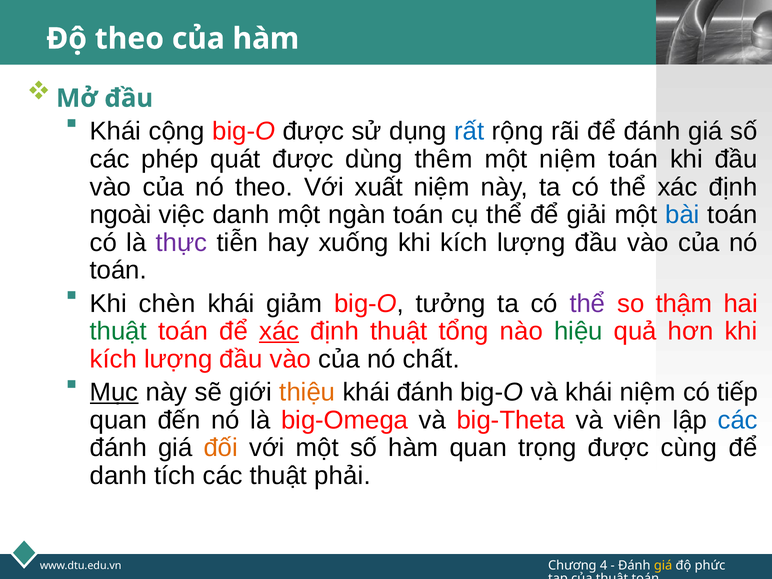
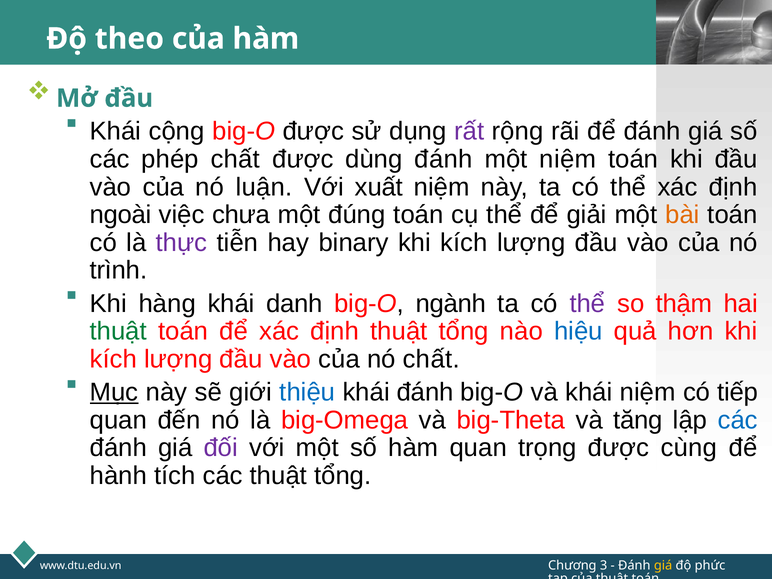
rất colour: blue -> purple
phép quát: quát -> chất
dùng thêm: thêm -> đánh
nó theo: theo -> luận
việc danh: danh -> chưa
ngàn: ngàn -> đúng
bài colour: blue -> orange
xuống: xuống -> binary
toán at (118, 270): toán -> trình
chèn: chèn -> hàng
giảm: giảm -> danh
tưởng: tưởng -> ngành
xác at (279, 331) underline: present -> none
hiệu colour: green -> blue
thiệu colour: orange -> blue
viên: viên -> tăng
đối colour: orange -> purple
danh at (118, 476): danh -> hành
các thuật phải: phải -> tổng
4: 4 -> 3
